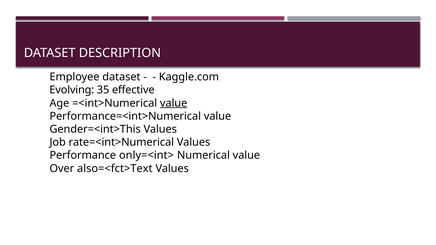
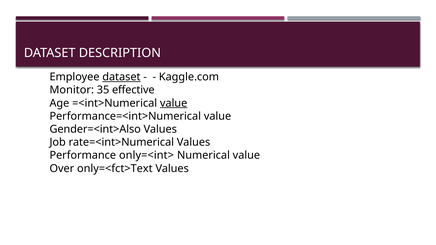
dataset at (121, 77) underline: none -> present
Evolving: Evolving -> Monitor
Gender=<int>This: Gender=<int>This -> Gender=<int>Also
also=<fct>Text: also=<fct>Text -> only=<fct>Text
